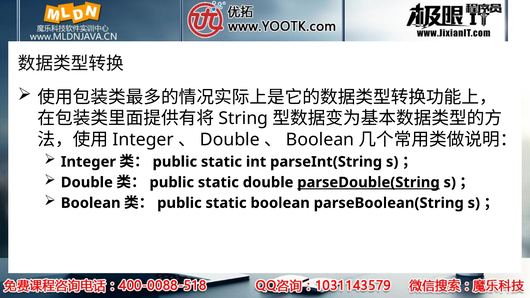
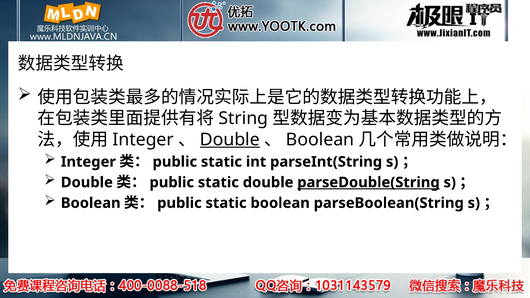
Double at (230, 140) underline: none -> present
